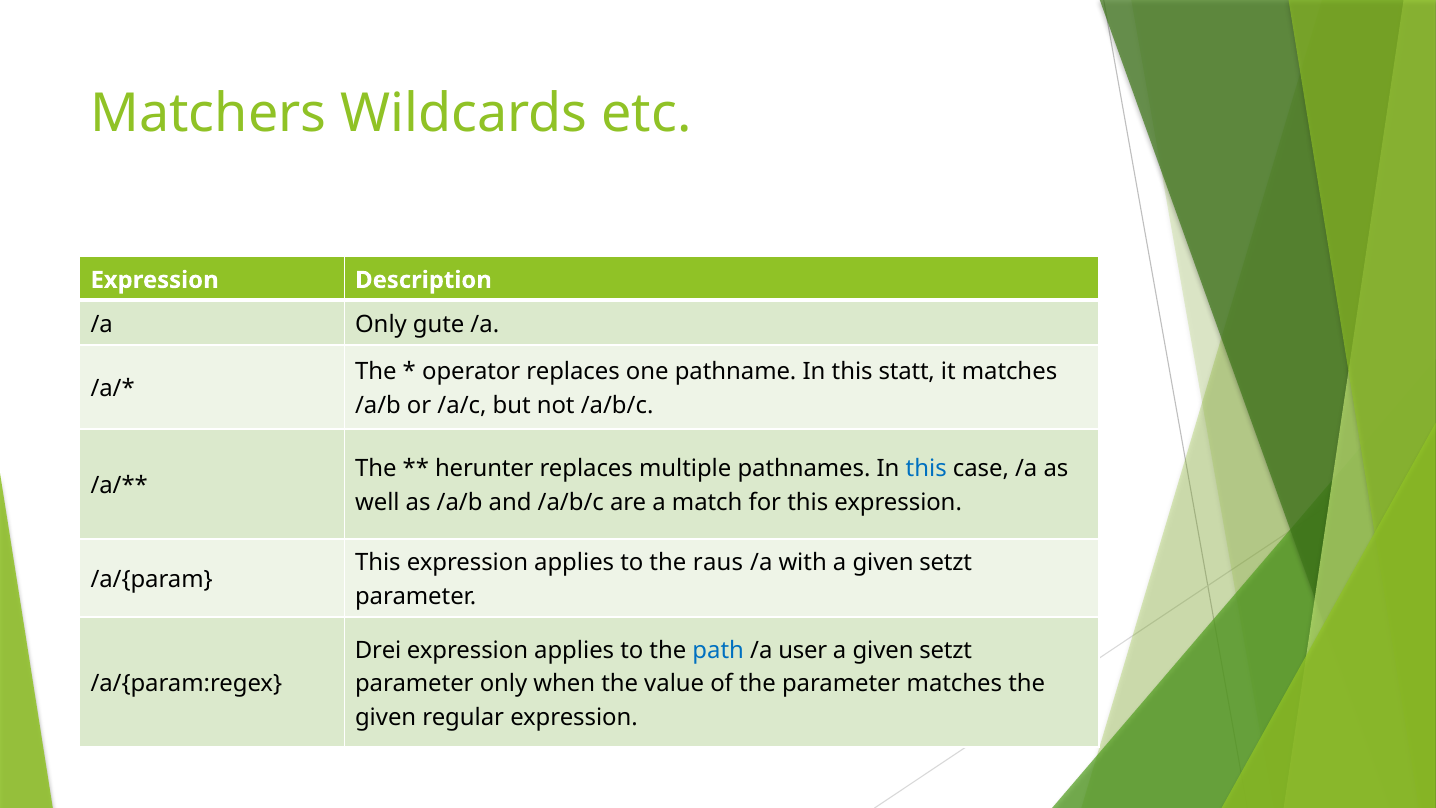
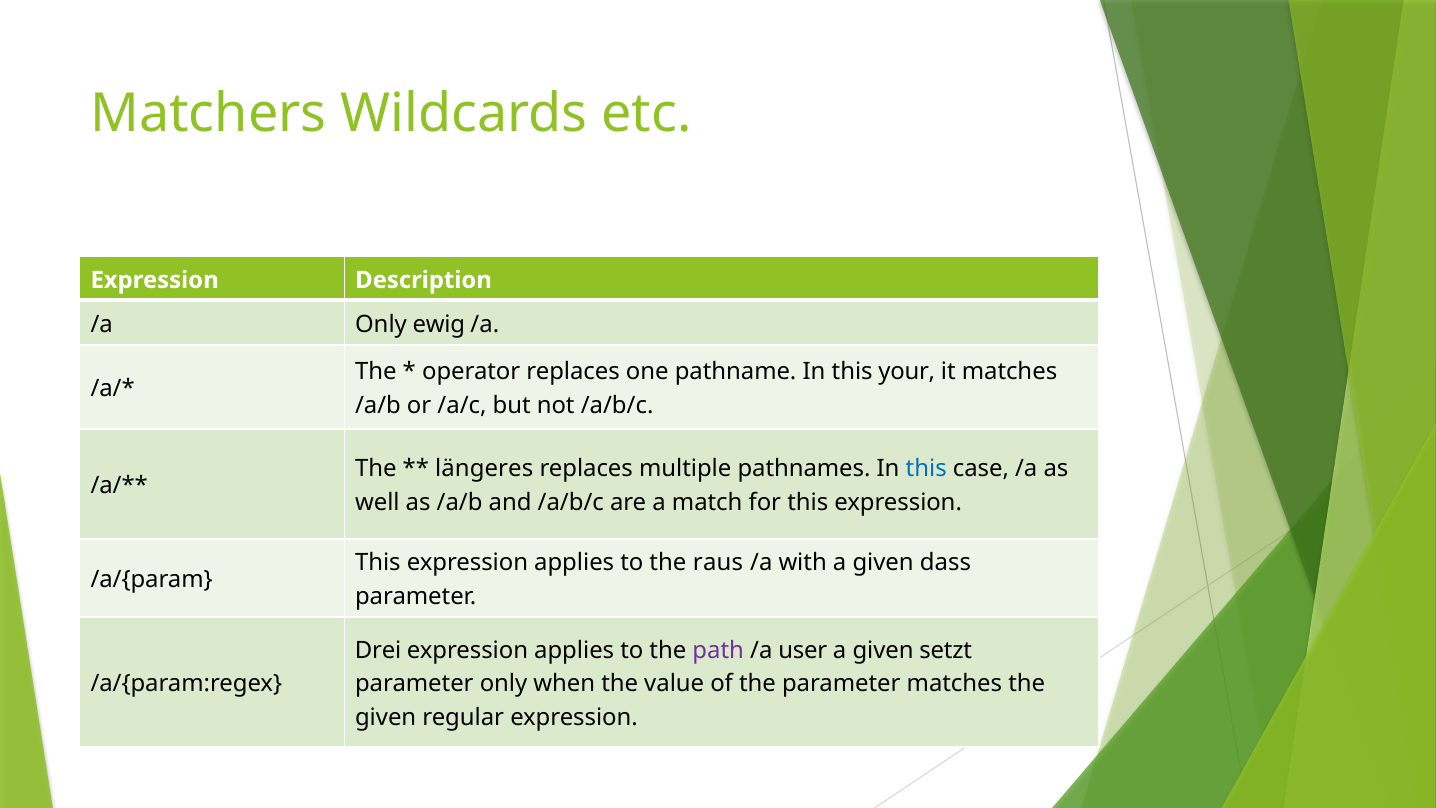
gute: gute -> ewig
statt: statt -> your
herunter: herunter -> längeres
with a given setzt: setzt -> dass
path colour: blue -> purple
